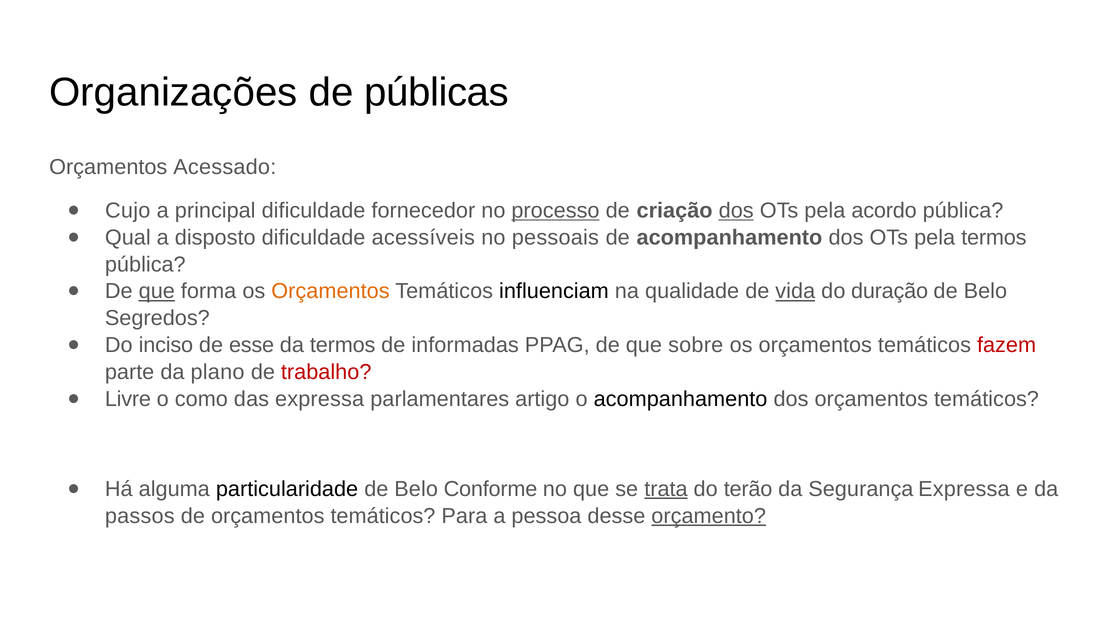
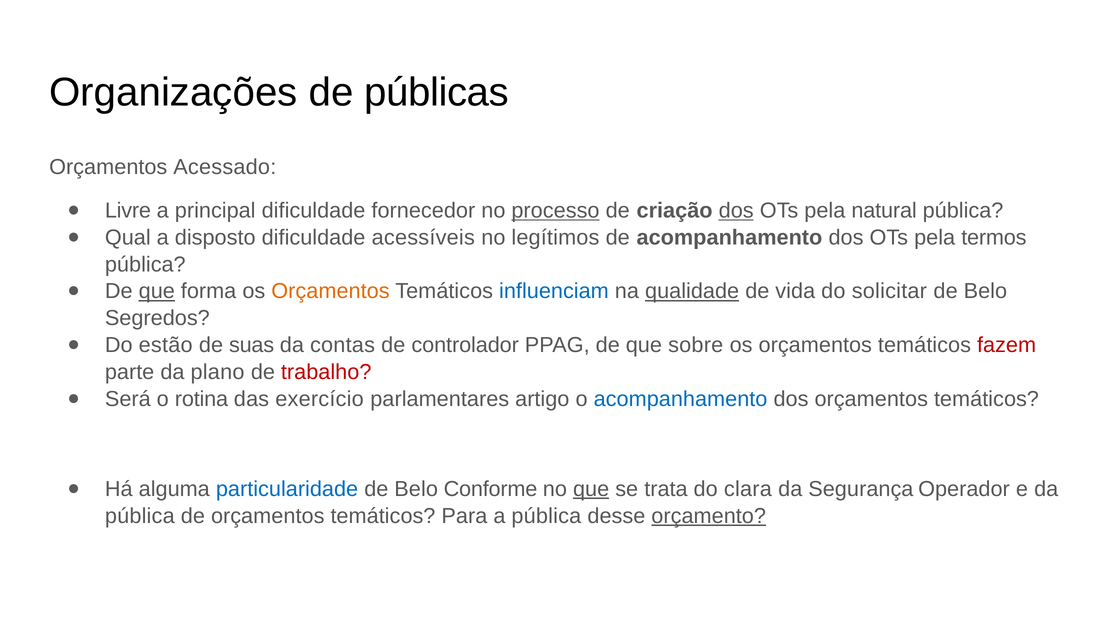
Cujo: Cujo -> Livre
acordo: acordo -> natural
pessoais: pessoais -> legítimos
influenciam colour: black -> blue
qualidade underline: none -> present
vida underline: present -> none
duração: duração -> solicitar
inciso: inciso -> estão
esse: esse -> suas
da termos: termos -> contas
informadas: informadas -> controlador
Livre: Livre -> Será
como: como -> rotina
das expressa: expressa -> exercício
acompanhamento at (681, 399) colour: black -> blue
particularidade colour: black -> blue
que at (591, 489) underline: none -> present
trata underline: present -> none
terão: terão -> clara
Segurança Expressa: Expressa -> Operador
passos at (140, 516): passos -> pública
a pessoa: pessoa -> pública
